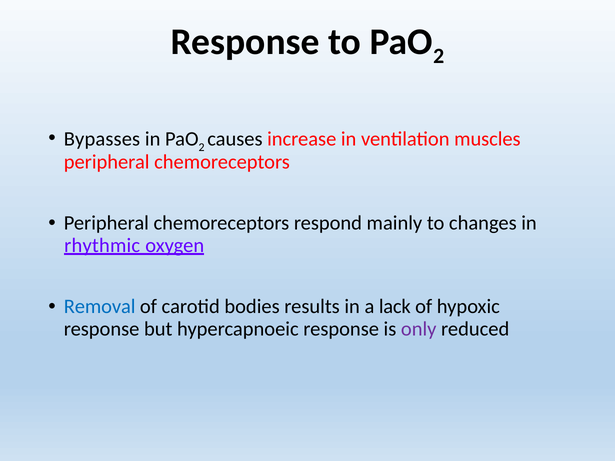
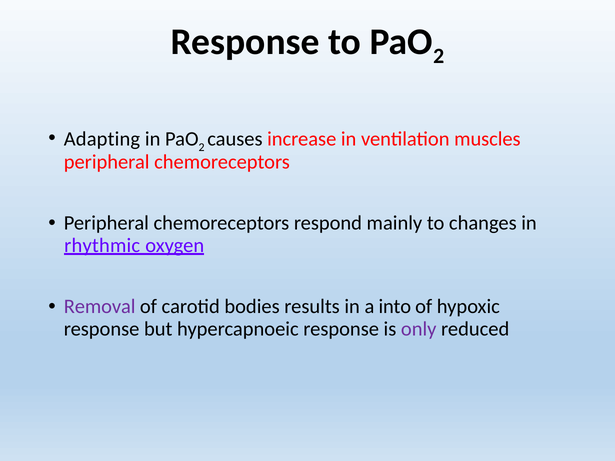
Bypasses: Bypasses -> Adapting
Removal colour: blue -> purple
lack: lack -> into
